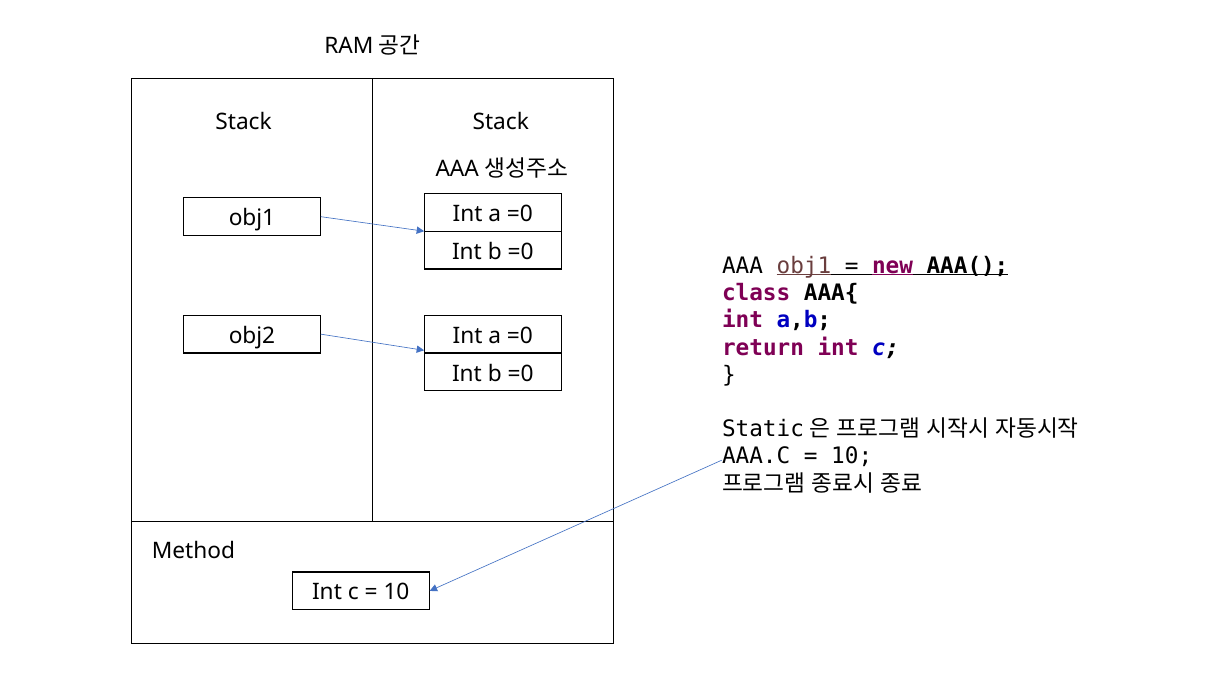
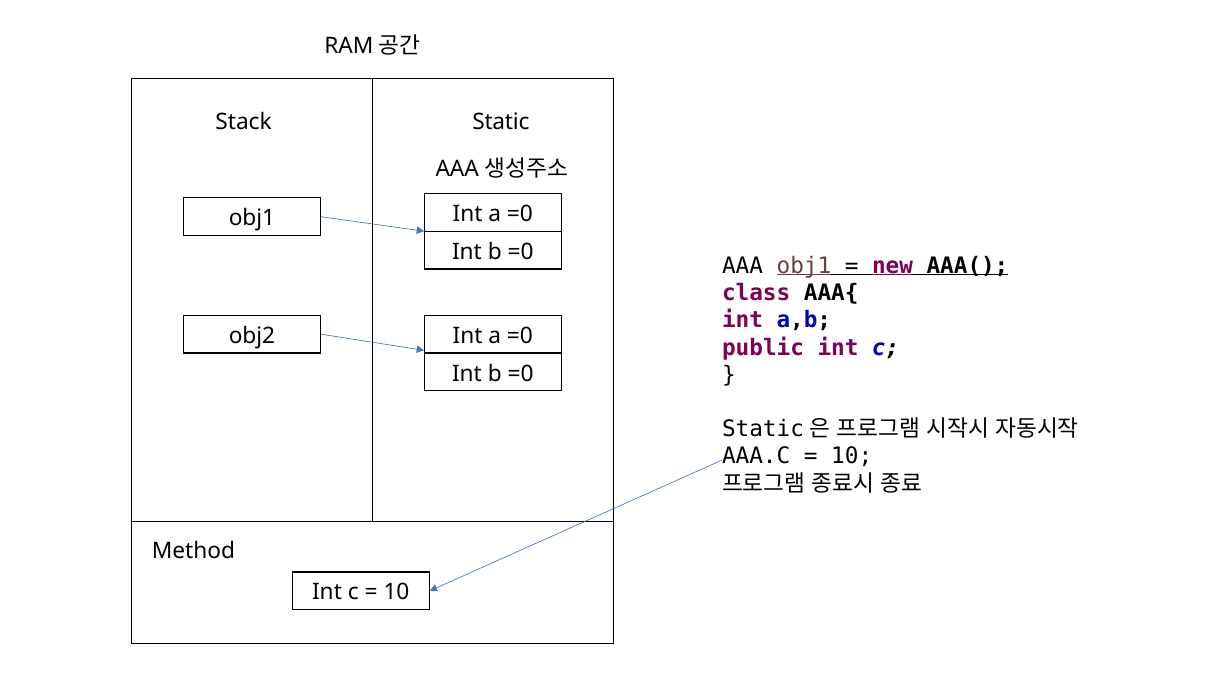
Stack Stack: Stack -> Static
return: return -> public
